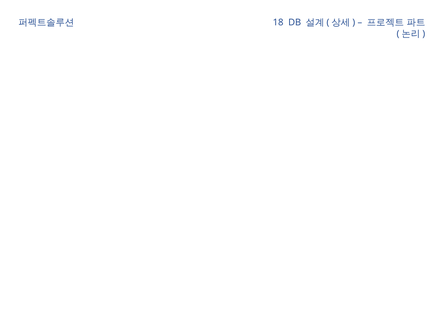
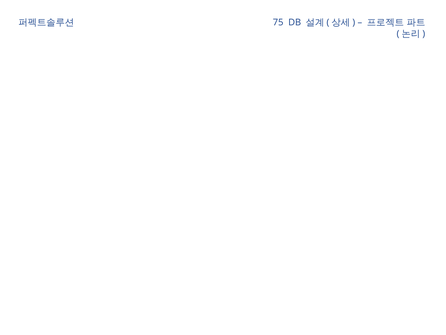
18: 18 -> 75
